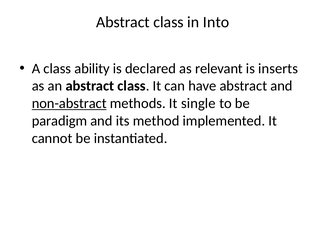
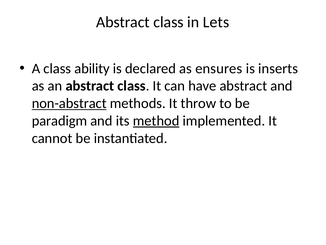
Into: Into -> Lets
relevant: relevant -> ensures
single: single -> throw
method underline: none -> present
